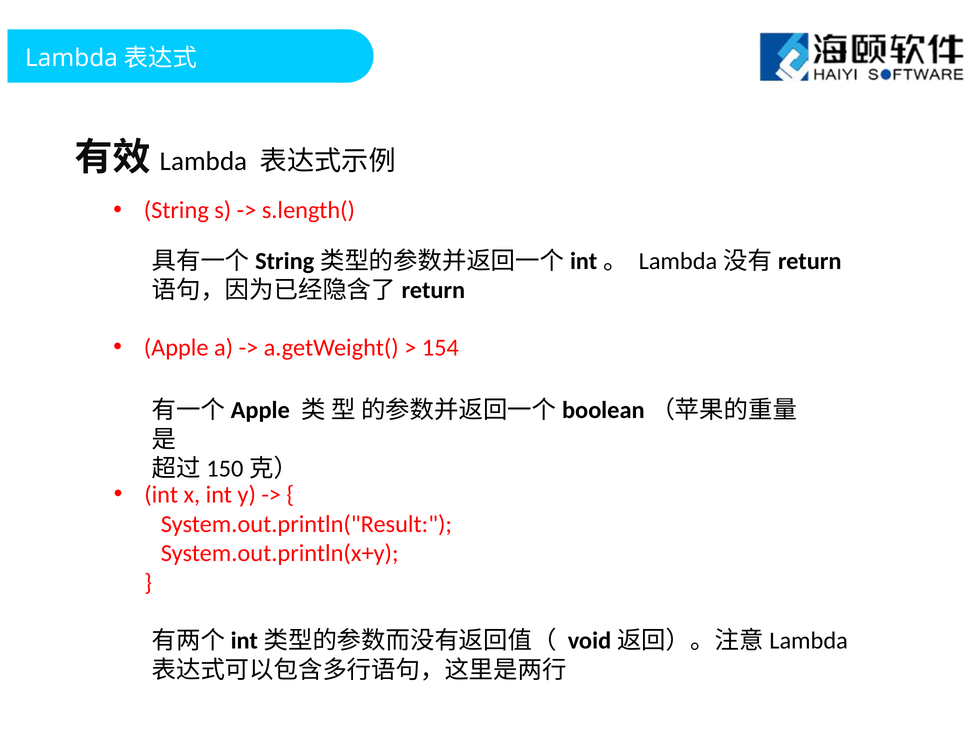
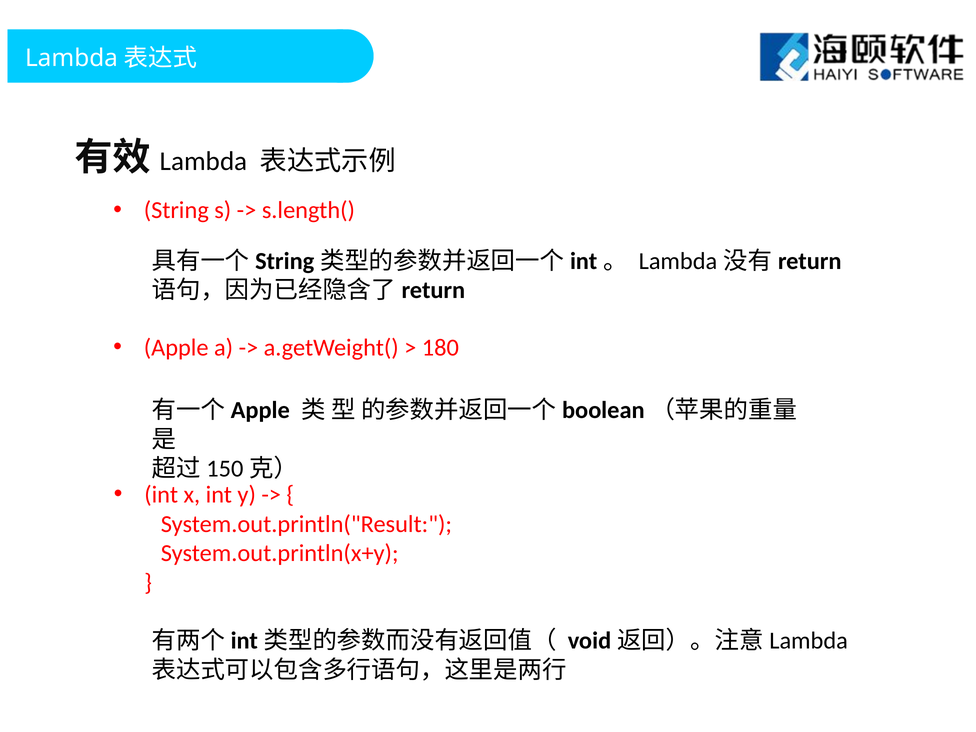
154: 154 -> 180
